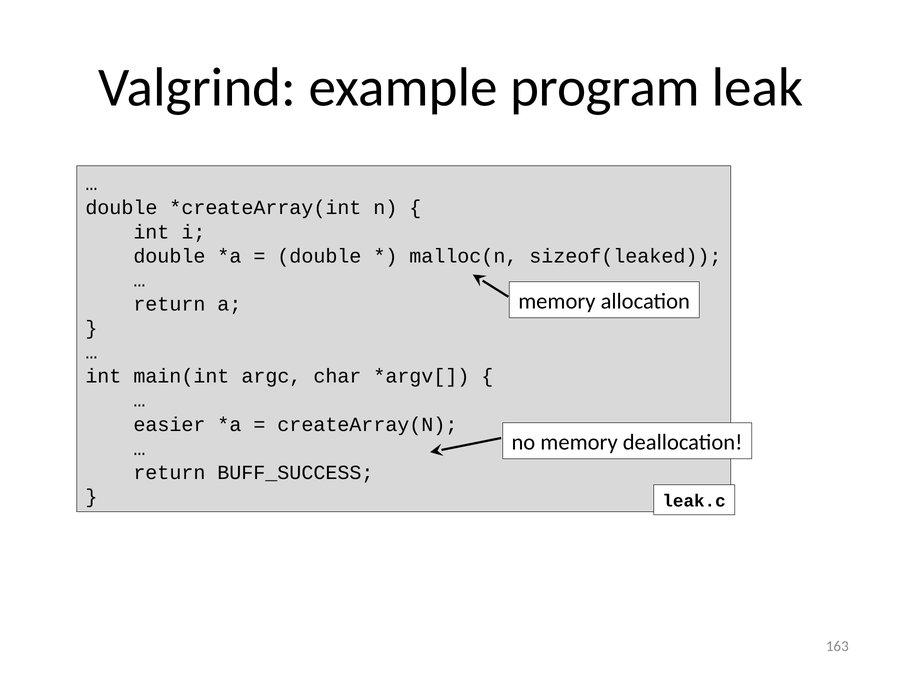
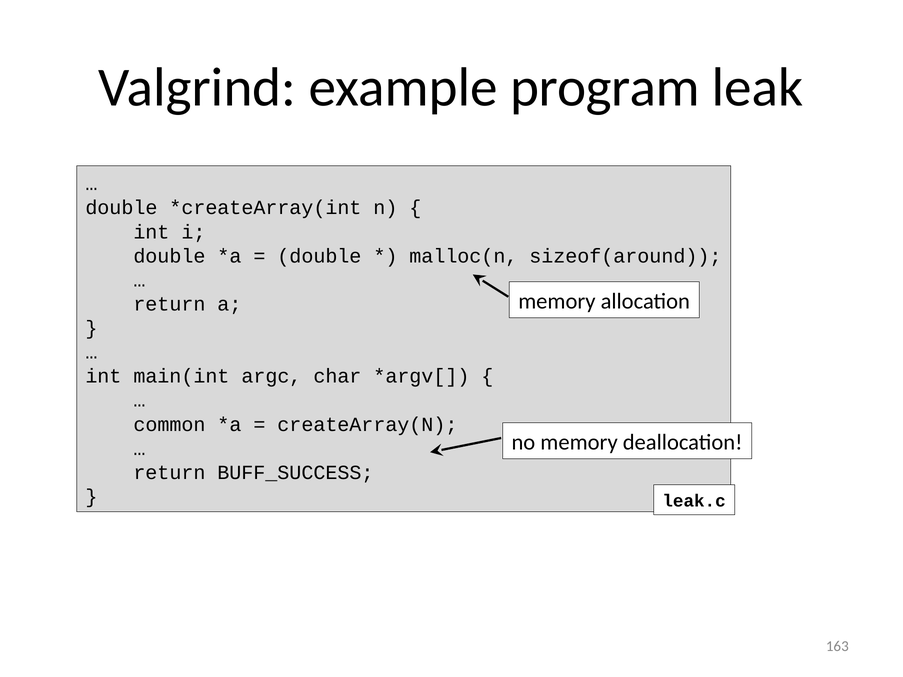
sizeof(leaked: sizeof(leaked -> sizeof(around
easier: easier -> common
